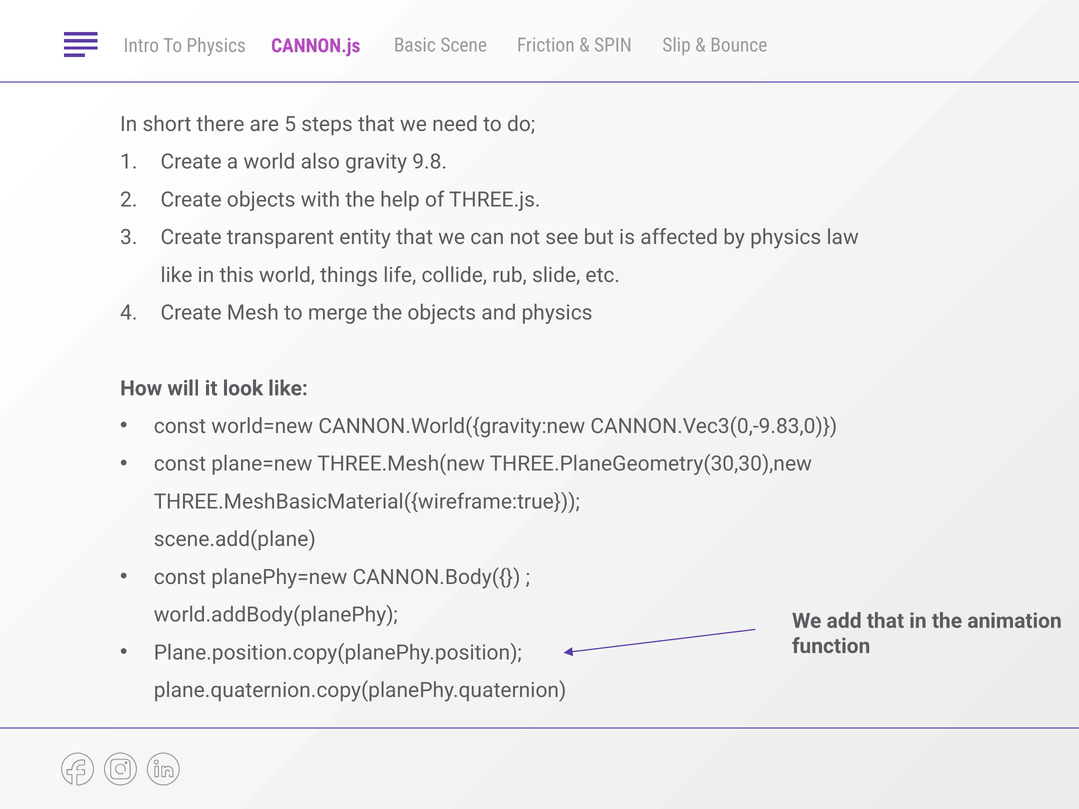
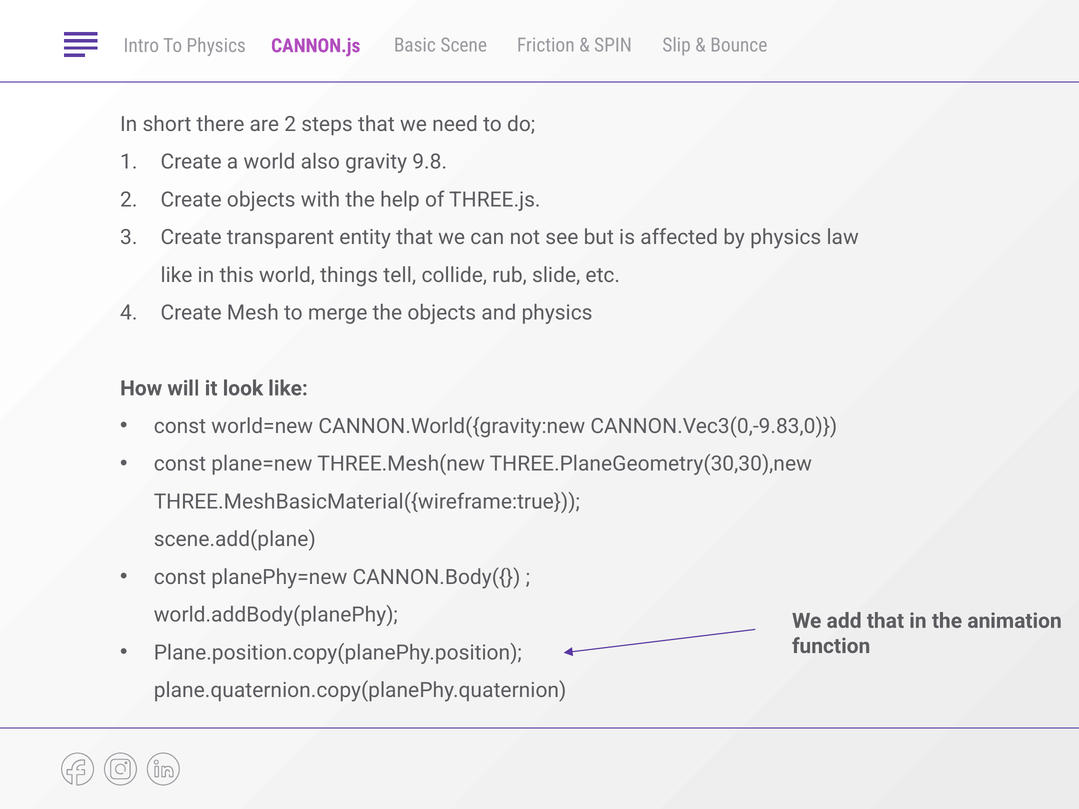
are 5: 5 -> 2
life: life -> tell
